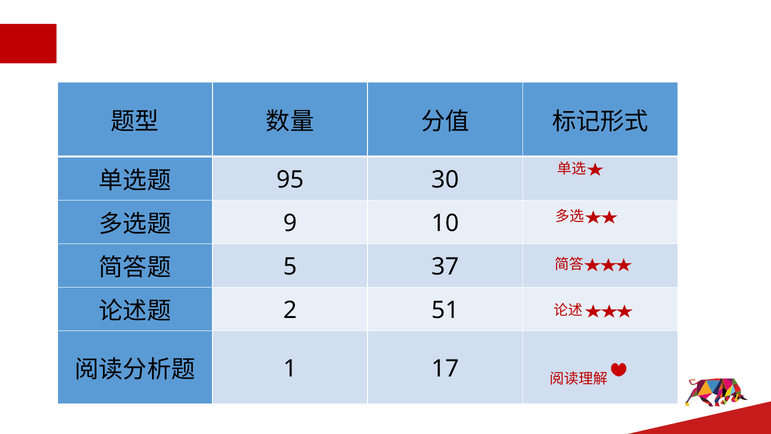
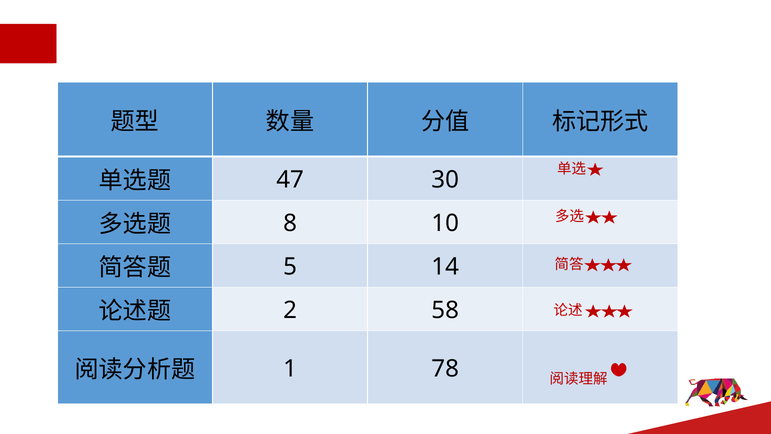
95: 95 -> 47
9: 9 -> 8
37: 37 -> 14
51: 51 -> 58
17: 17 -> 78
